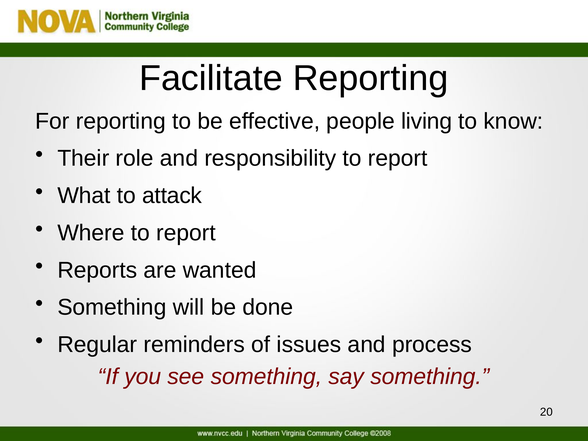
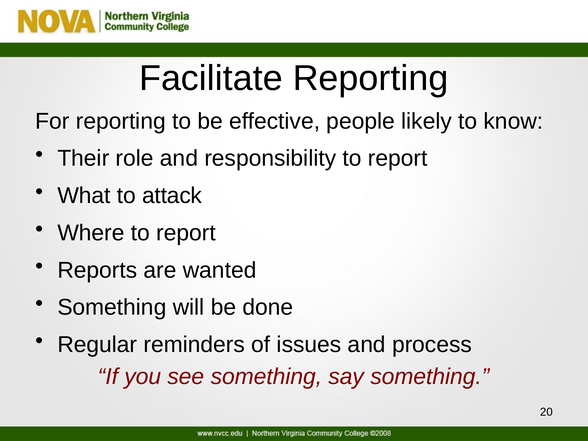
living: living -> likely
